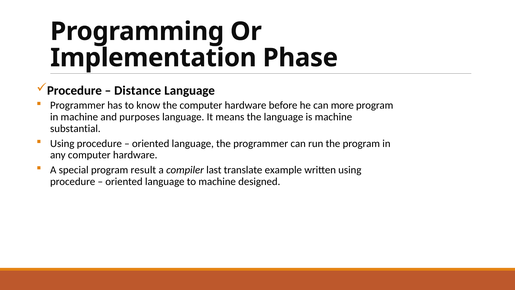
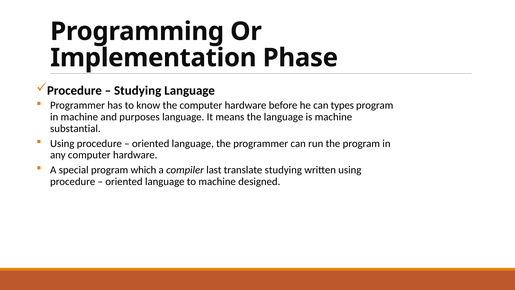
Distance at (138, 90): Distance -> Studying
more: more -> types
result: result -> which
translate example: example -> studying
